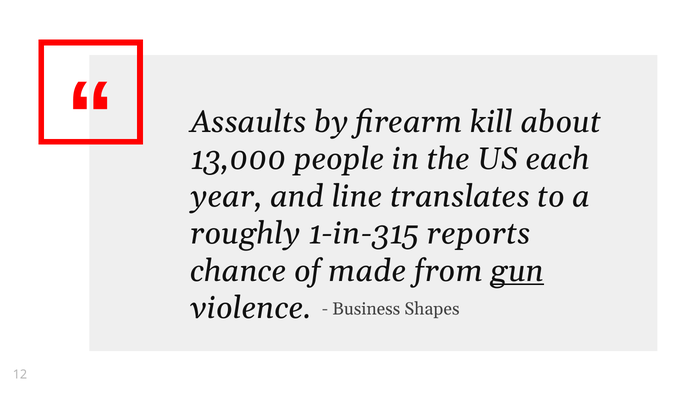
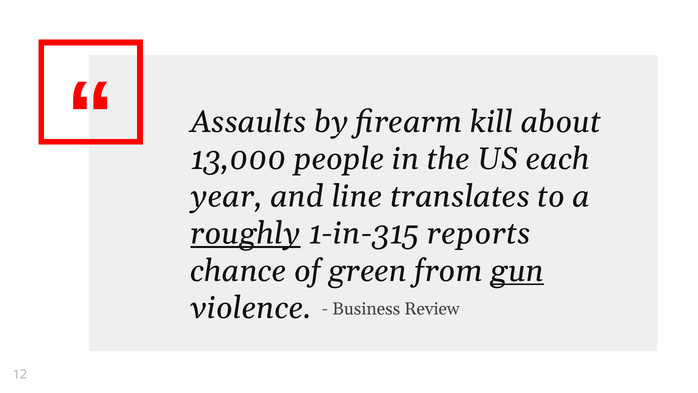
roughly underline: none -> present
made: made -> green
Shapes: Shapes -> Review
